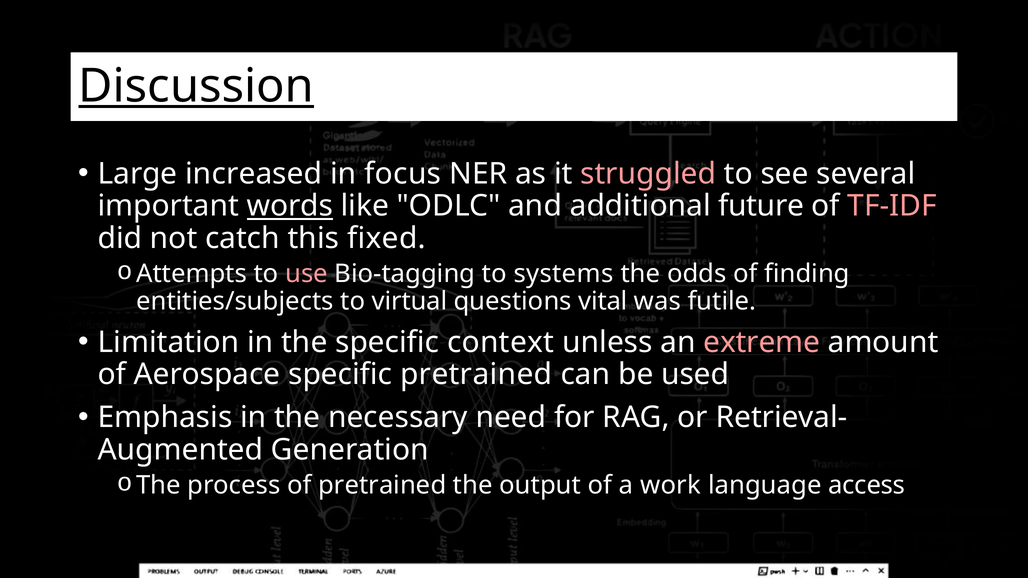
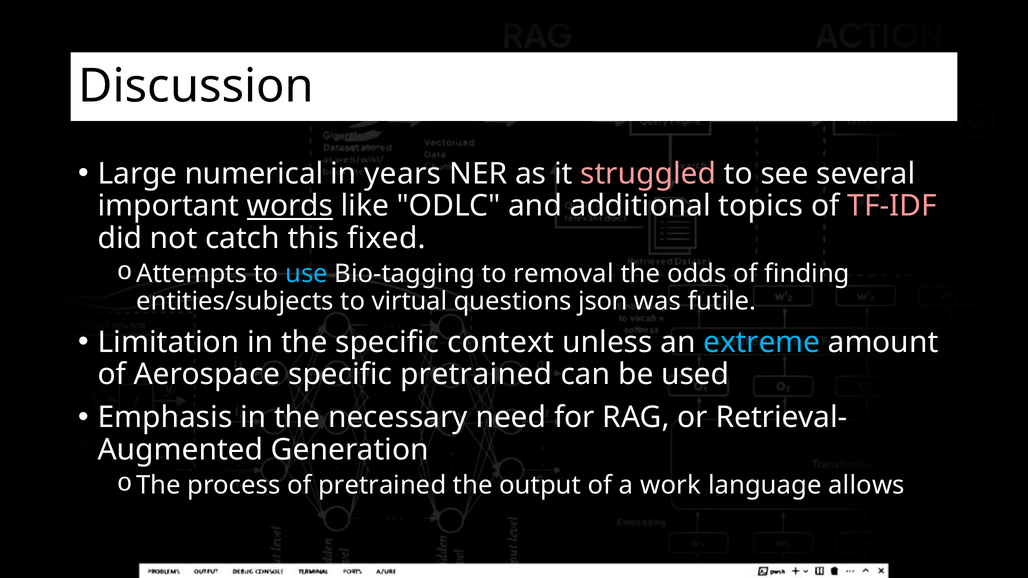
Discussion underline: present -> none
increased: increased -> numerical
focus: focus -> years
future: future -> topics
use colour: pink -> light blue
systems: systems -> removal
vital: vital -> json
extreme colour: pink -> light blue
access: access -> allows
